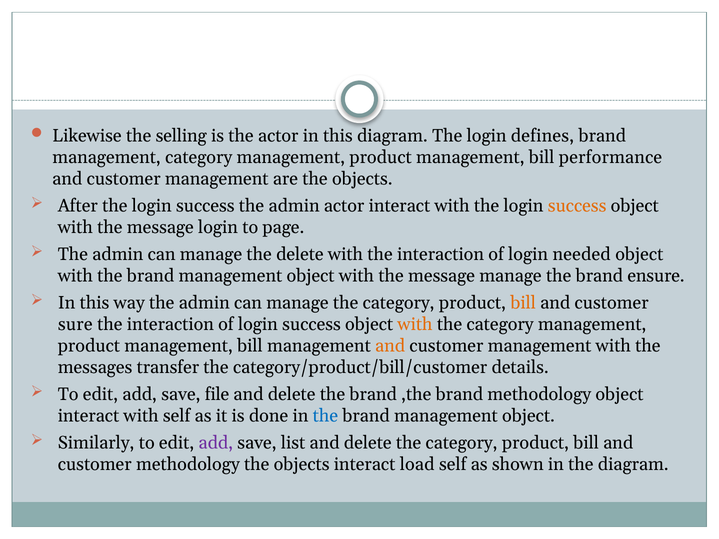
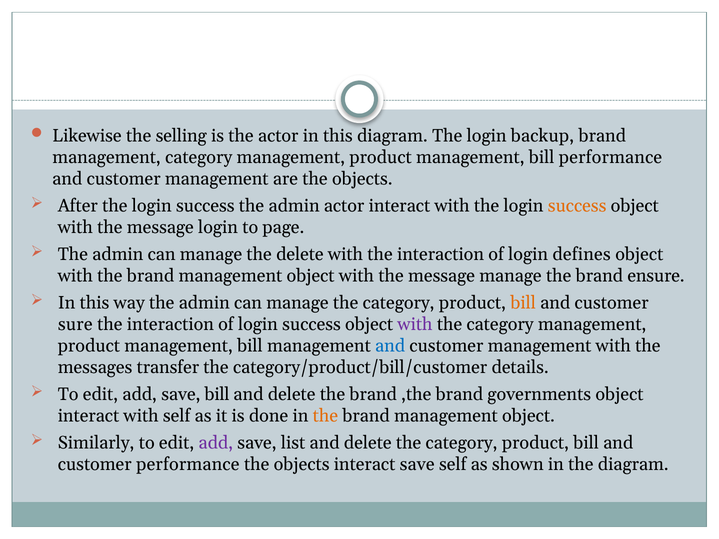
defines: defines -> backup
needed: needed -> defines
with at (415, 324) colour: orange -> purple
and at (390, 346) colour: orange -> blue
save file: file -> bill
brand methodology: methodology -> governments
the at (325, 416) colour: blue -> orange
customer methodology: methodology -> performance
interact load: load -> save
